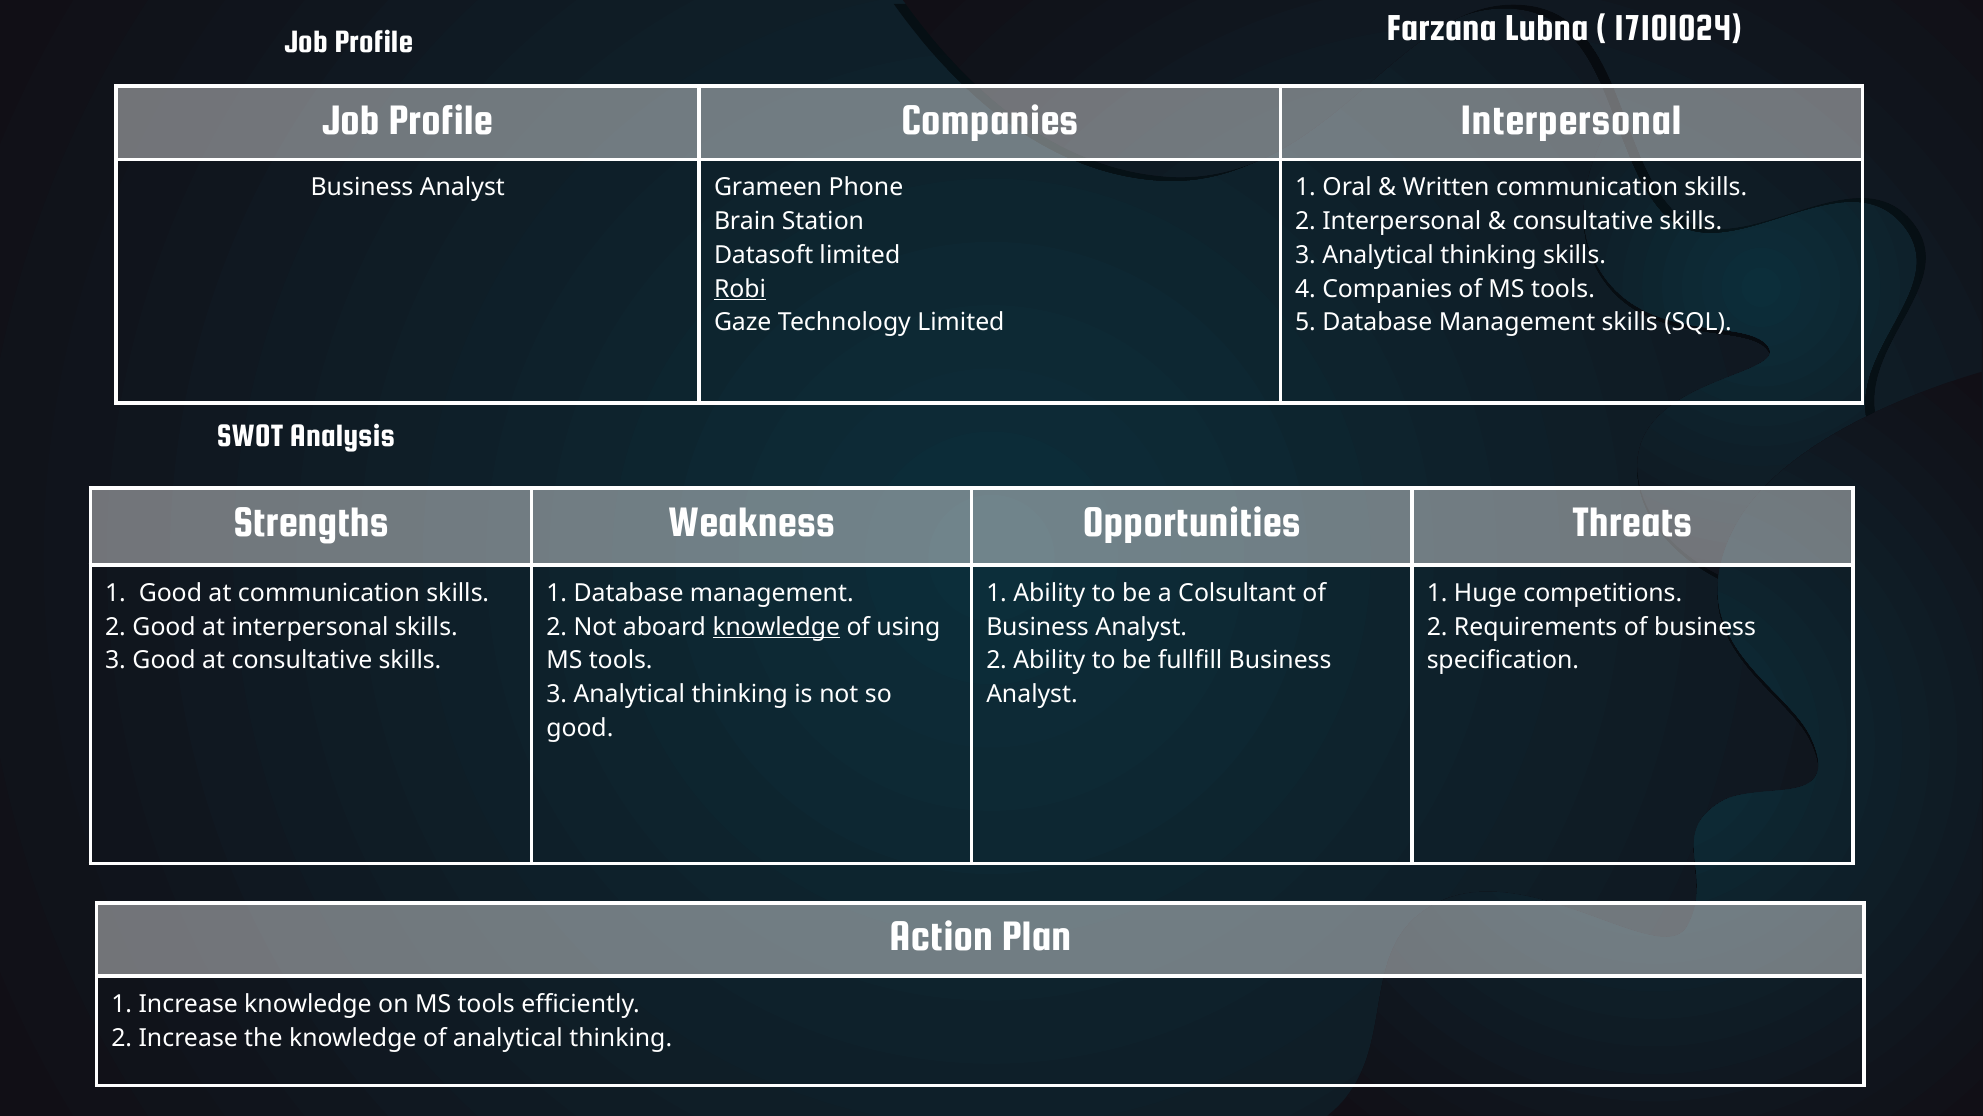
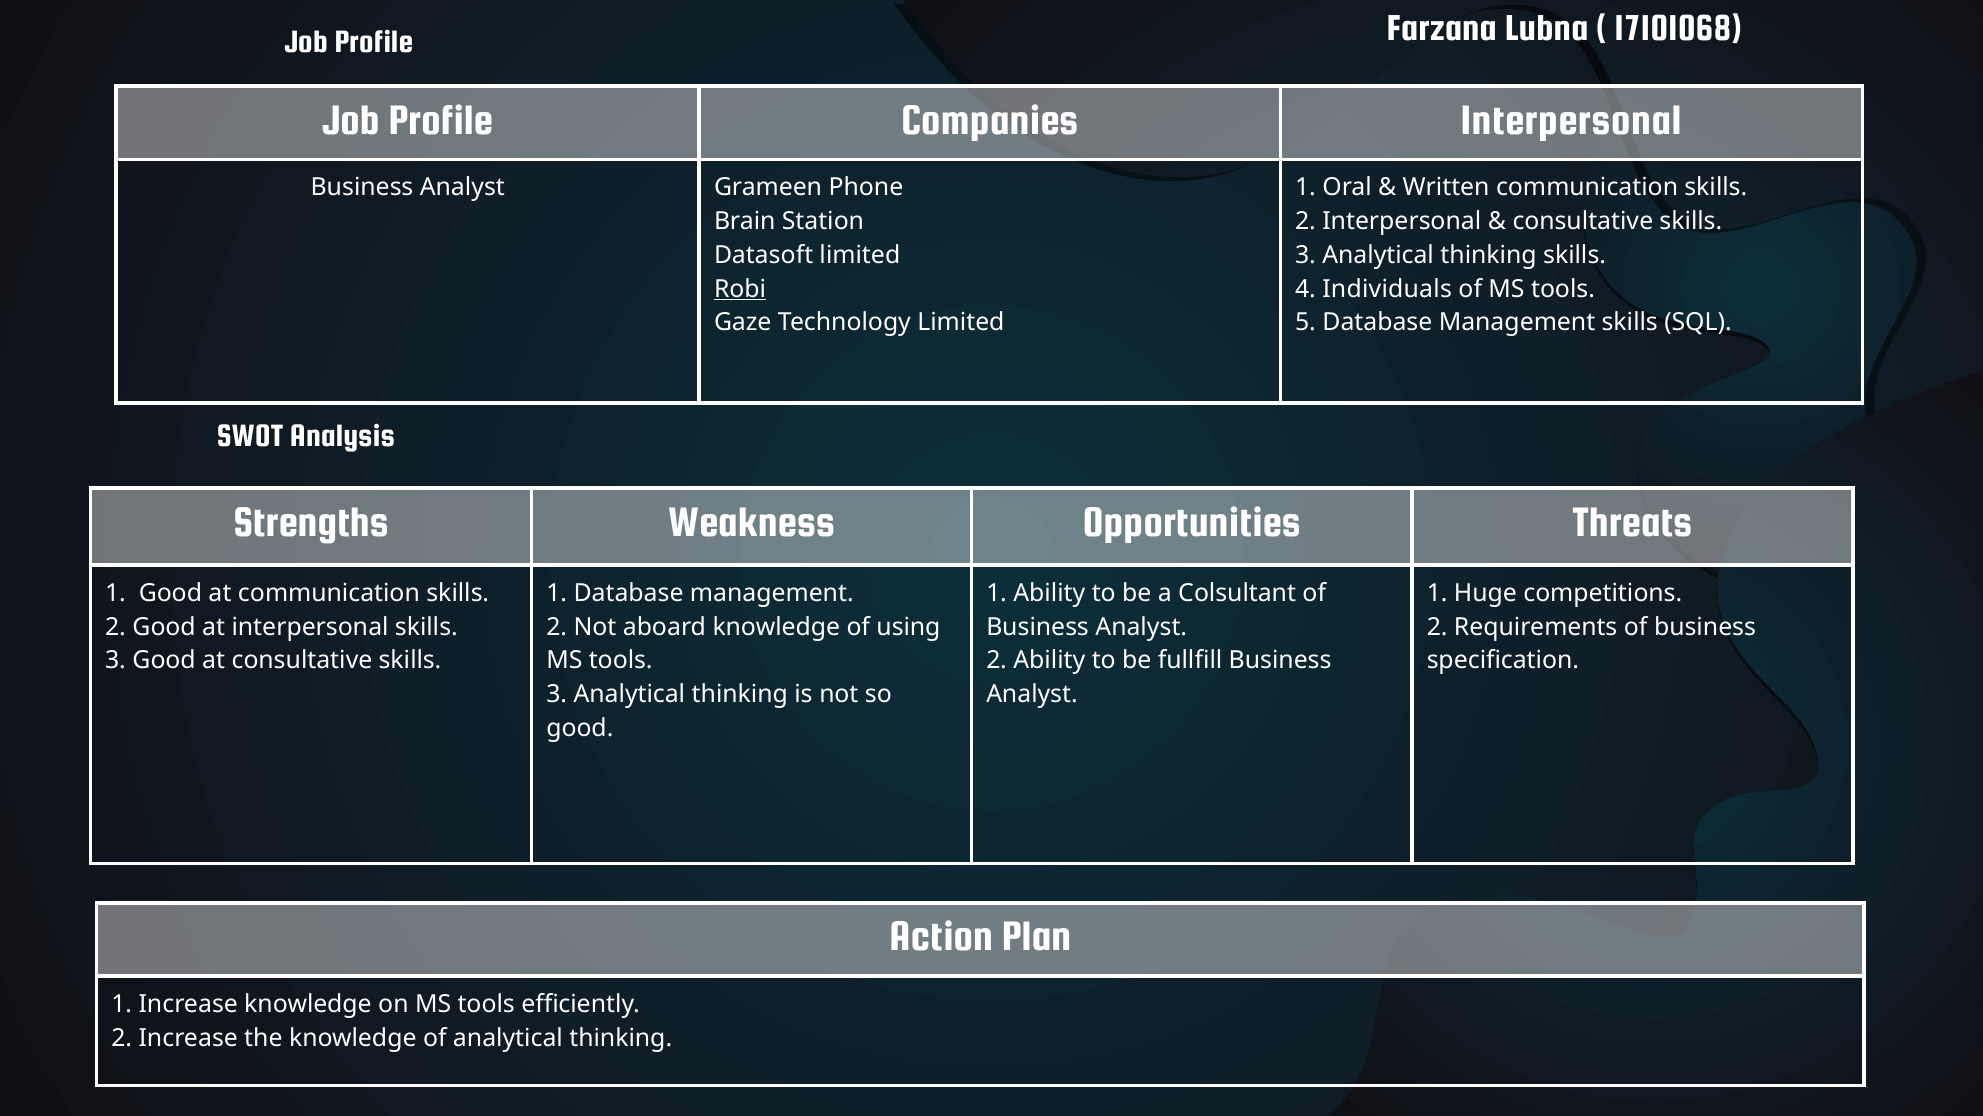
17101024: 17101024 -> 17101068
4 Companies: Companies -> Individuals
knowledge at (776, 627) underline: present -> none
